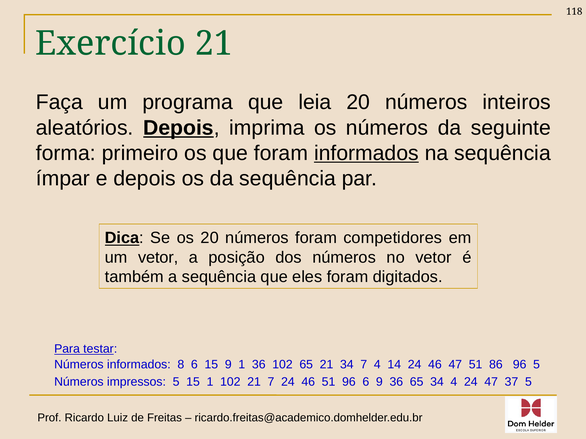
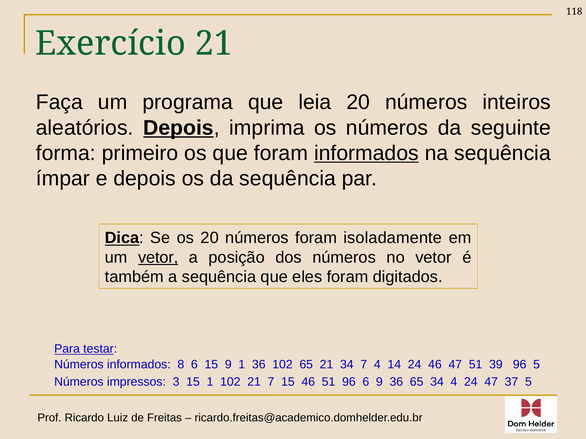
competidores: competidores -> isoladamente
vetor at (158, 258) underline: none -> present
86: 86 -> 39
impressos 5: 5 -> 3
7 24: 24 -> 15
